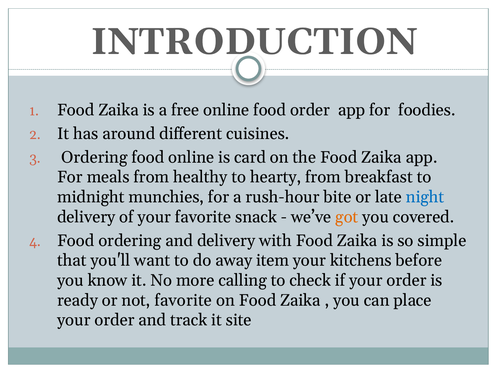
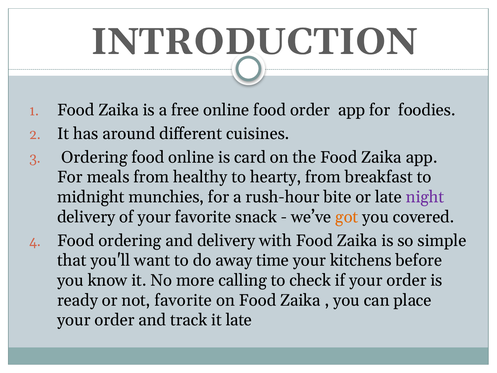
night colour: blue -> purple
item: item -> time
it site: site -> late
